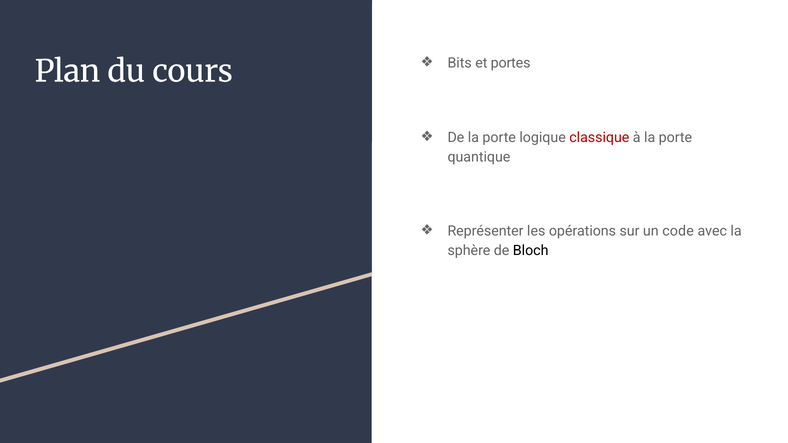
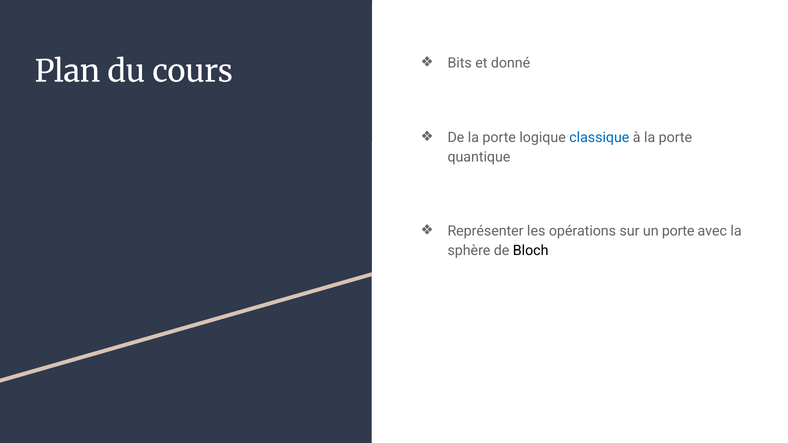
portes: portes -> donné
classique colour: red -> blue
un code: code -> porte
